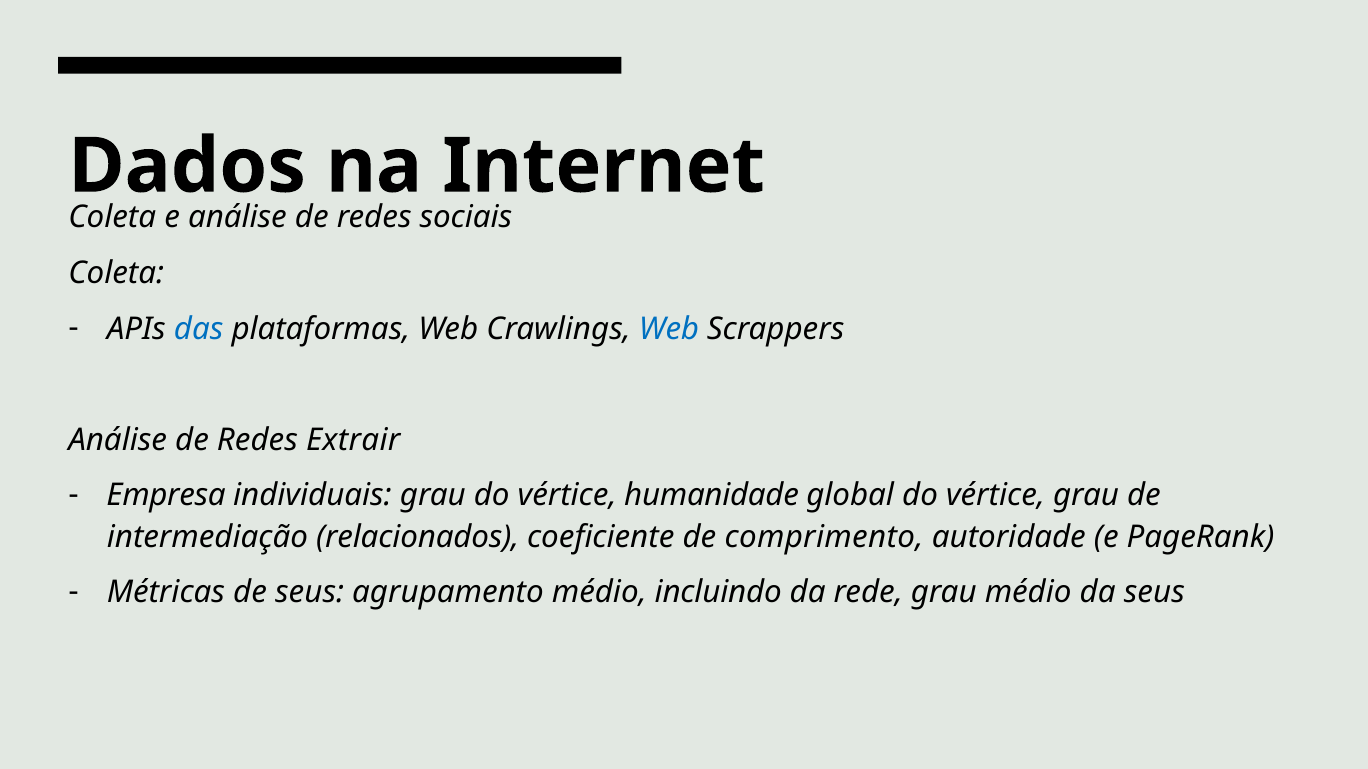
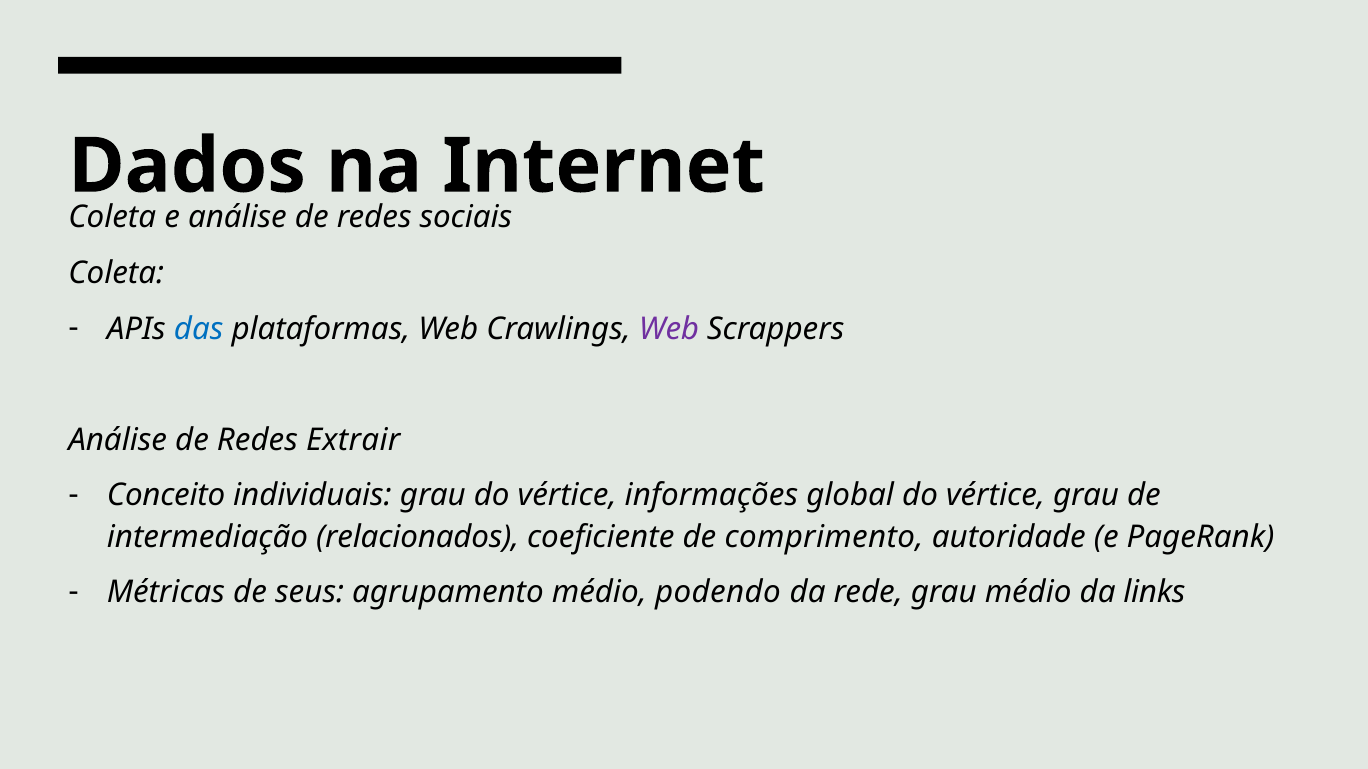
Web at (669, 329) colour: blue -> purple
Empresa: Empresa -> Conceito
humanidade: humanidade -> informações
incluindo: incluindo -> podendo
da seus: seus -> links
